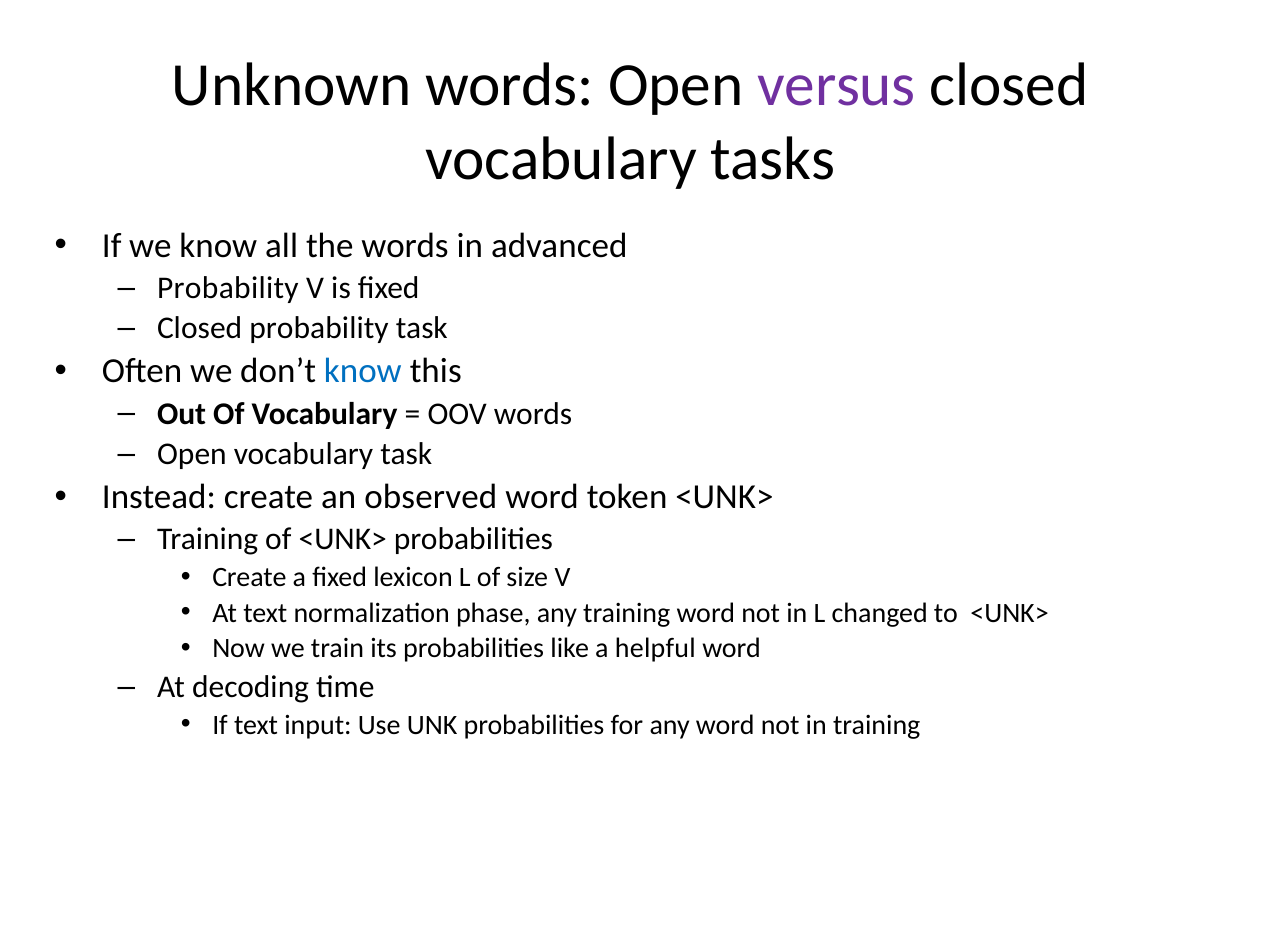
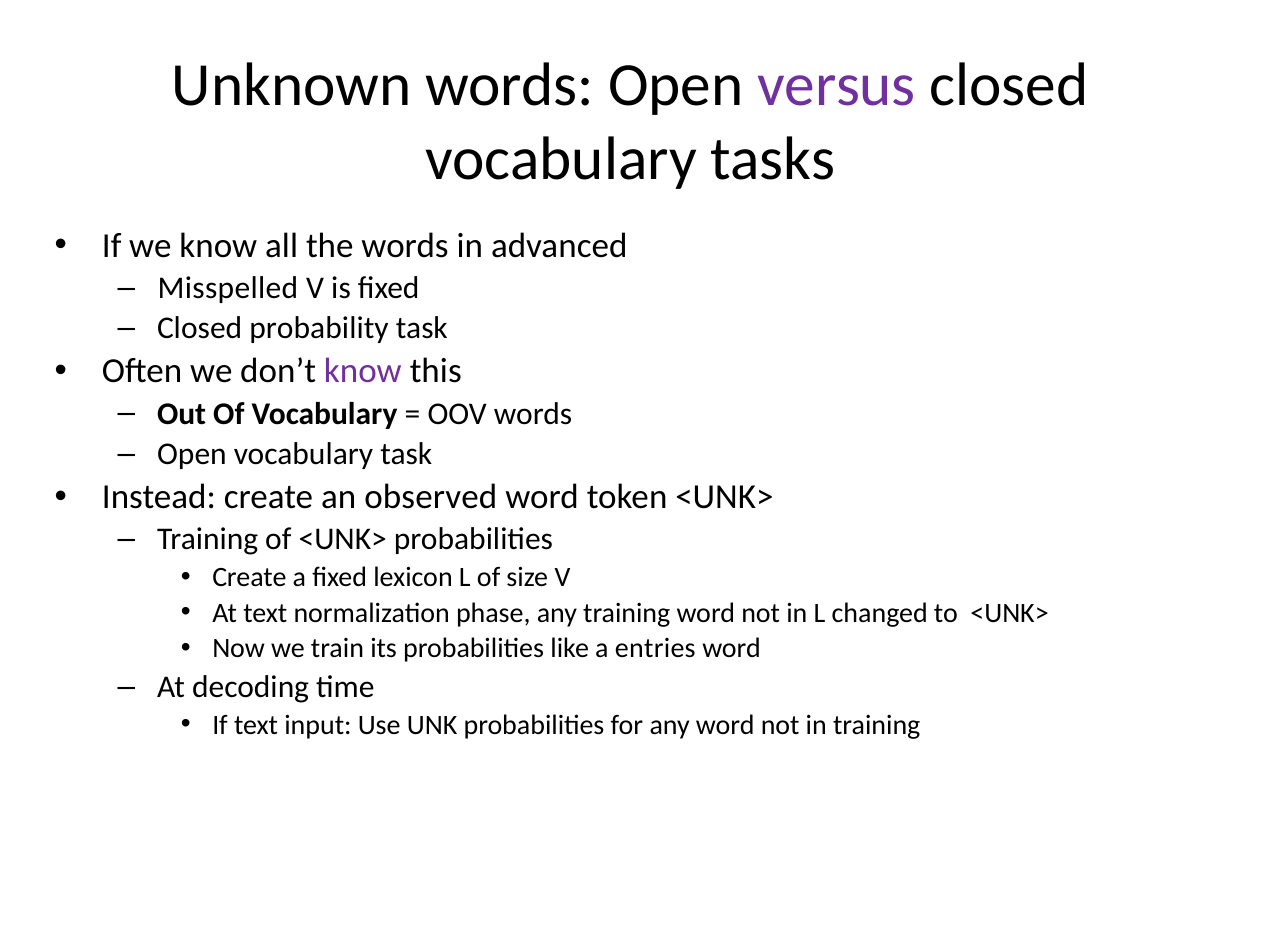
Probability at (228, 288): Probability -> Misspelled
know at (363, 371) colour: blue -> purple
helpful: helpful -> entries
